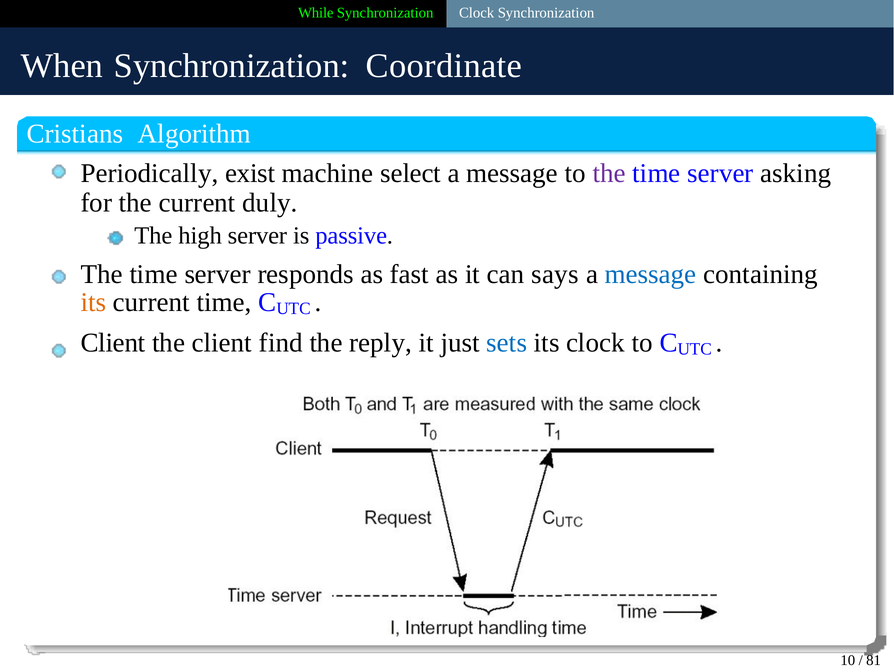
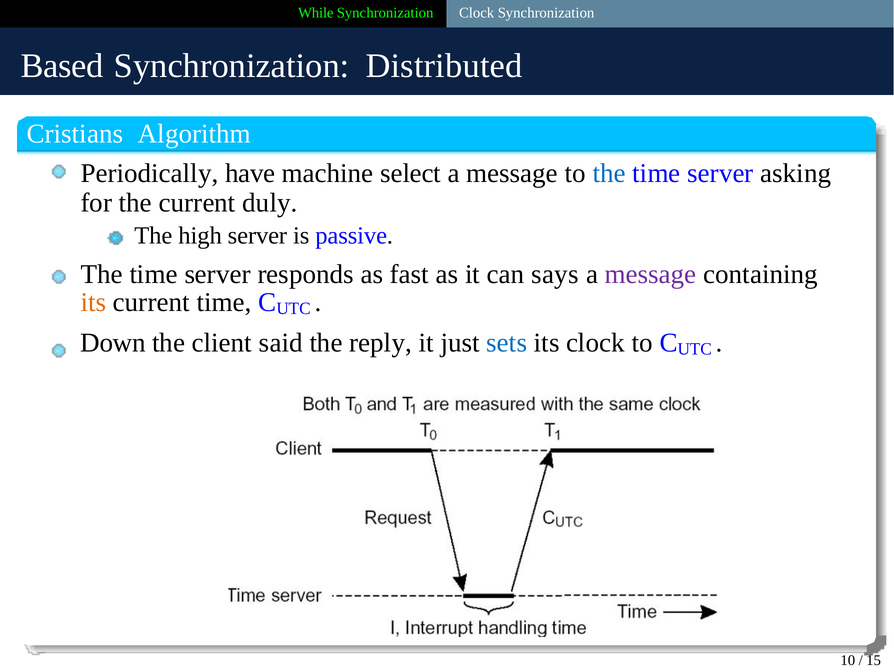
When: When -> Based
Coordinate: Coordinate -> Distributed
exist: exist -> have
the at (609, 174) colour: purple -> blue
message at (651, 274) colour: blue -> purple
Client at (113, 343): Client -> Down
find: find -> said
81: 81 -> 15
